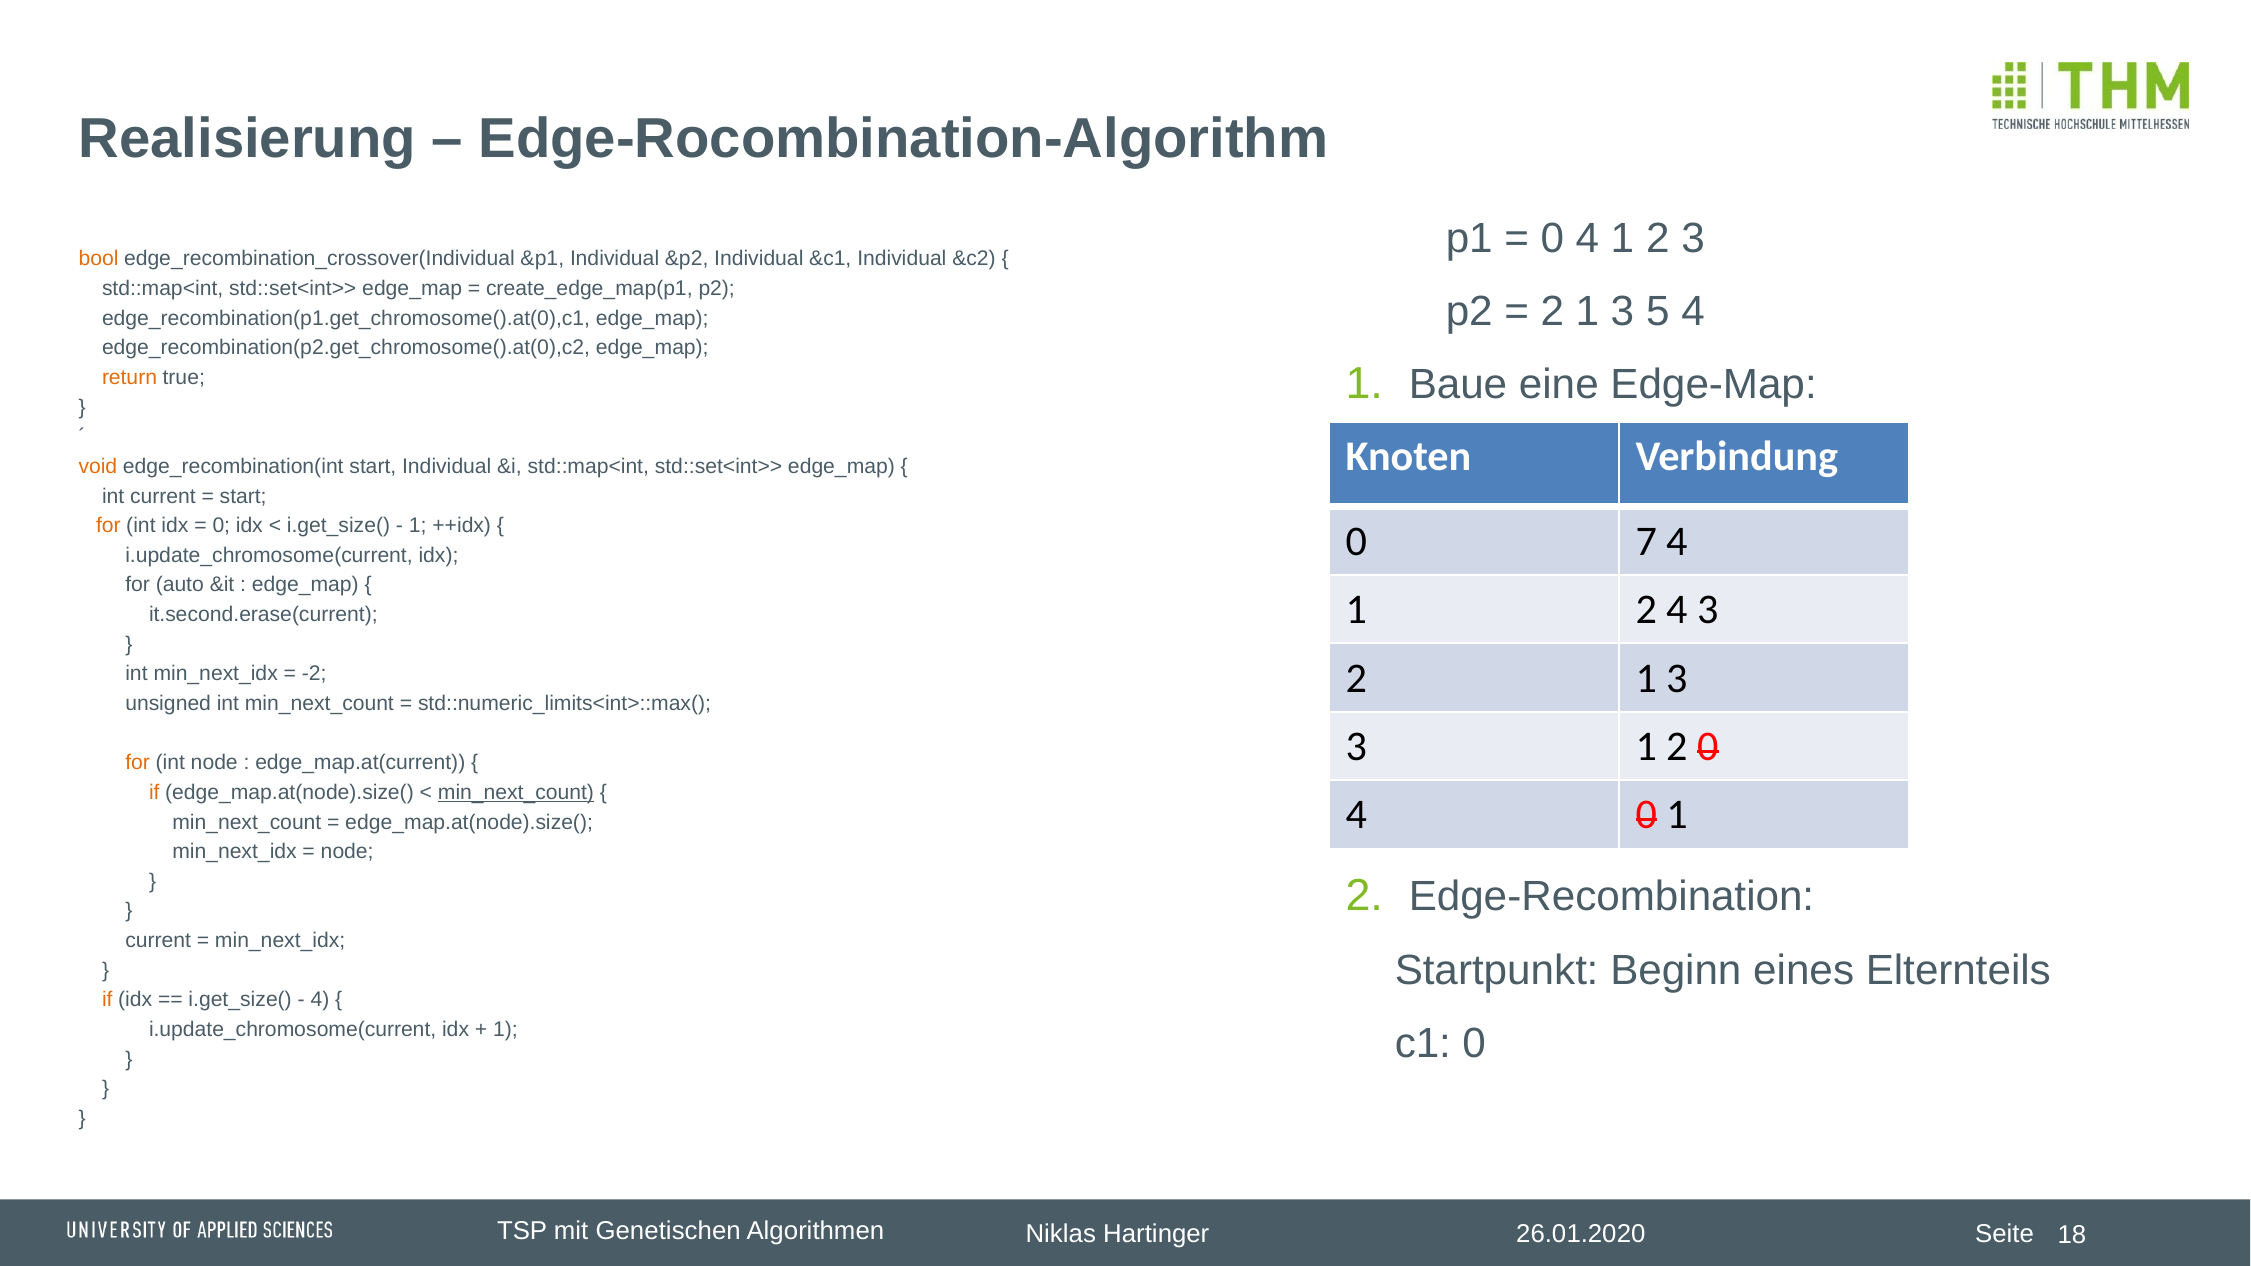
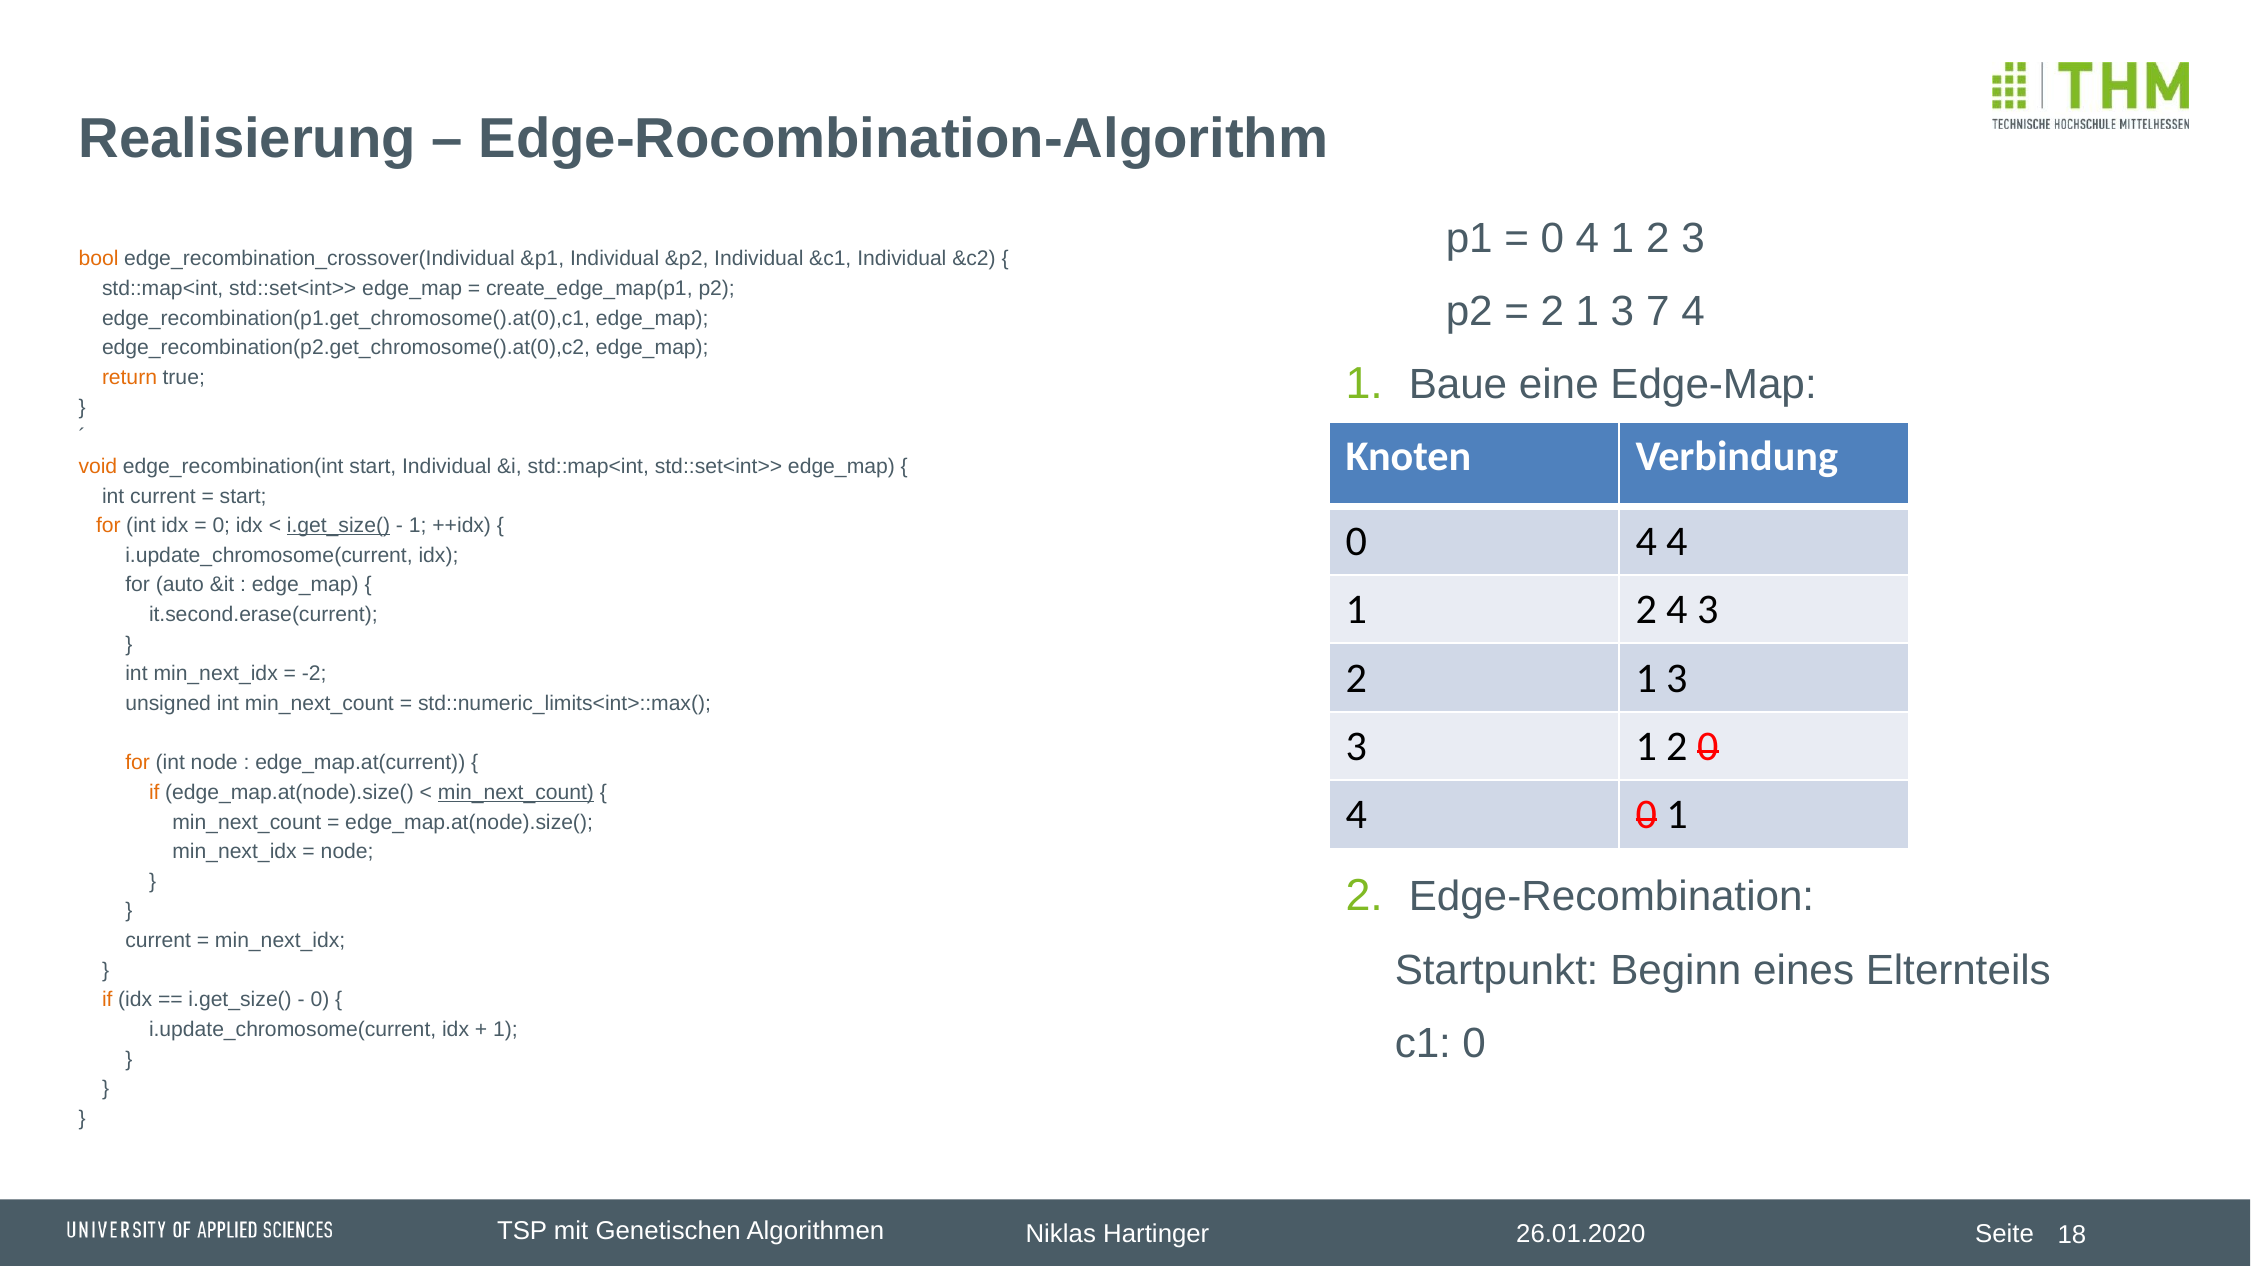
5: 5 -> 7
i.get_size( at (338, 526) underline: none -> present
7 at (1646, 541): 7 -> 4
4 at (320, 1000): 4 -> 0
